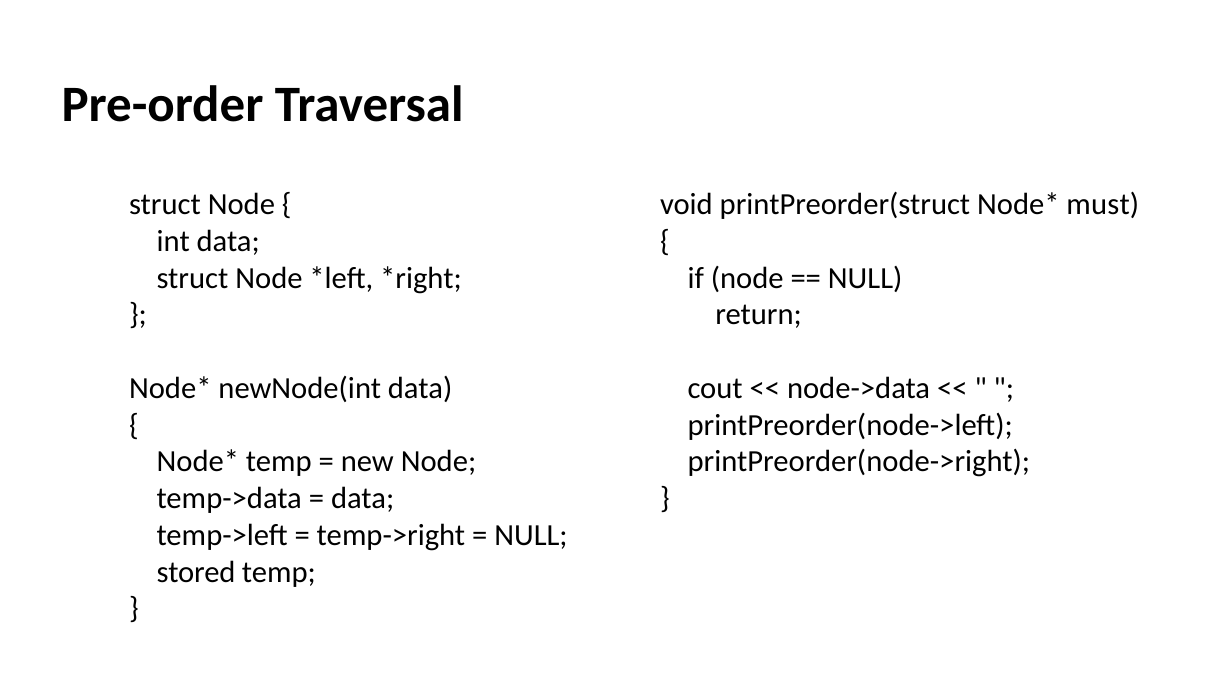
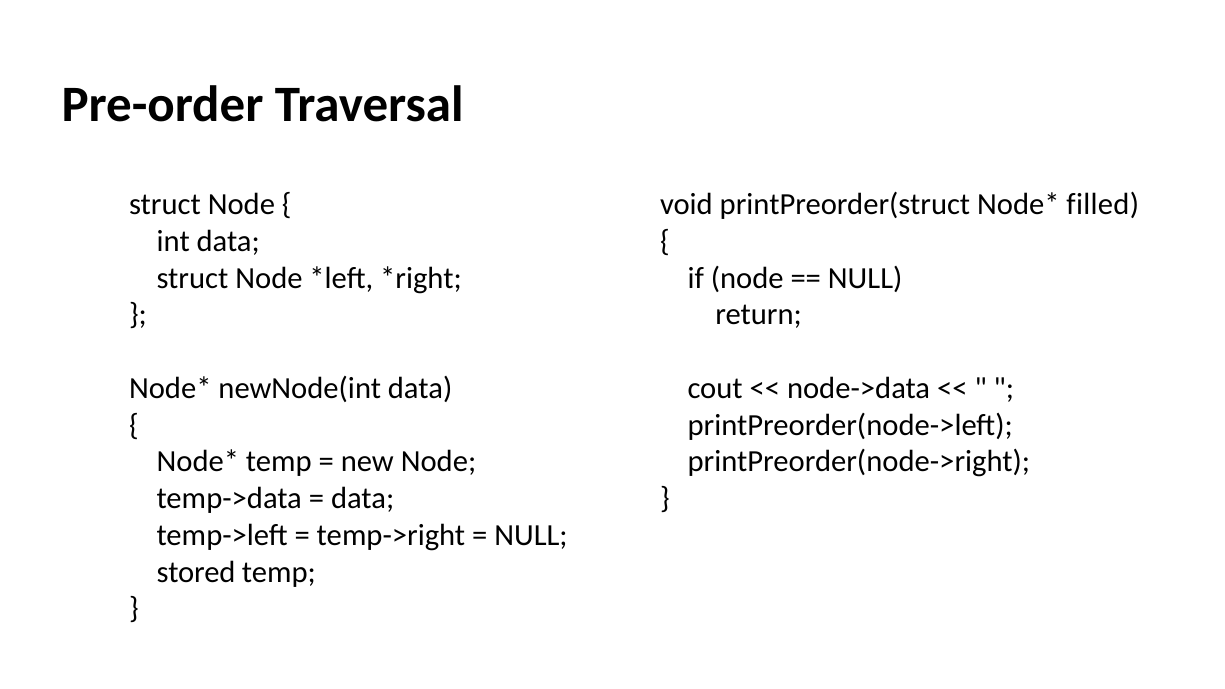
must: must -> filled
